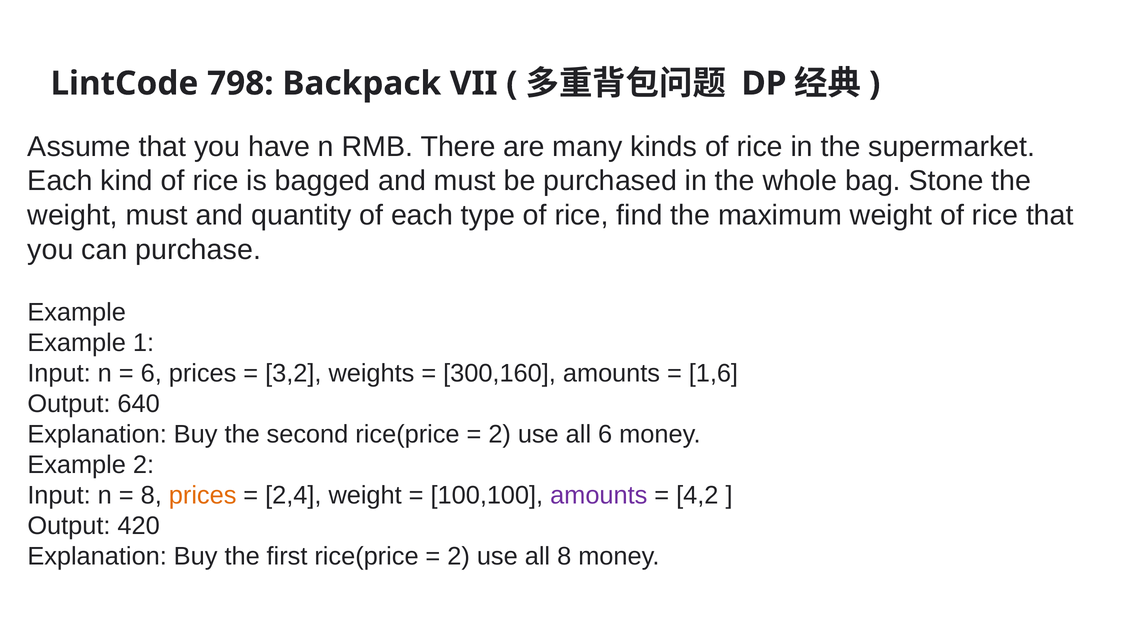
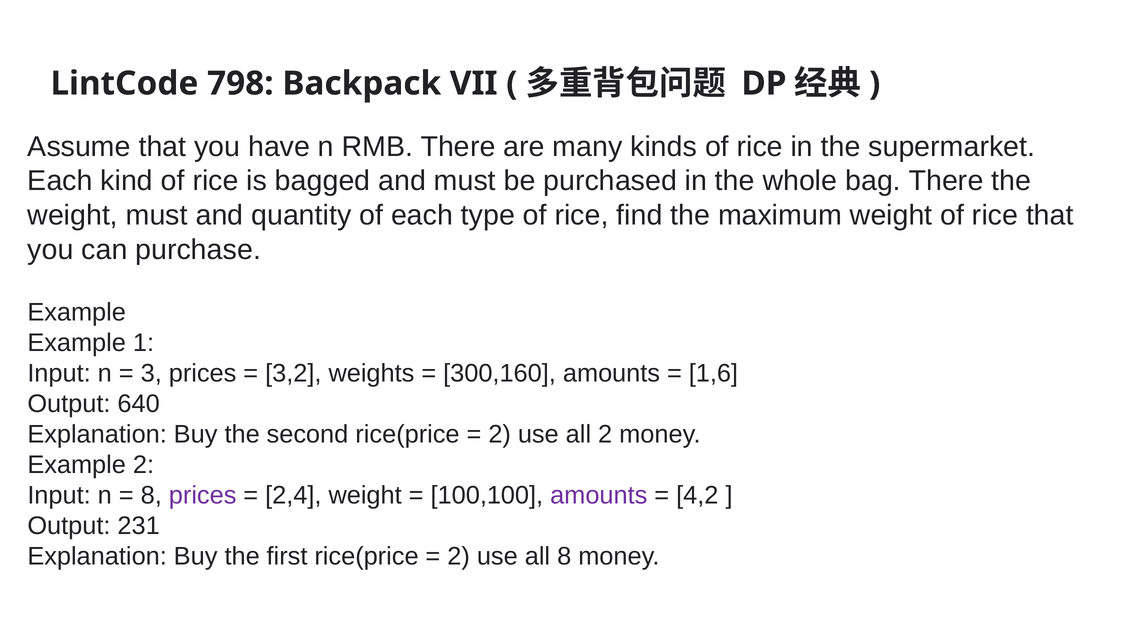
bag Stone: Stone -> There
6 at (151, 373): 6 -> 3
all 6: 6 -> 2
prices at (203, 495) colour: orange -> purple
420: 420 -> 231
